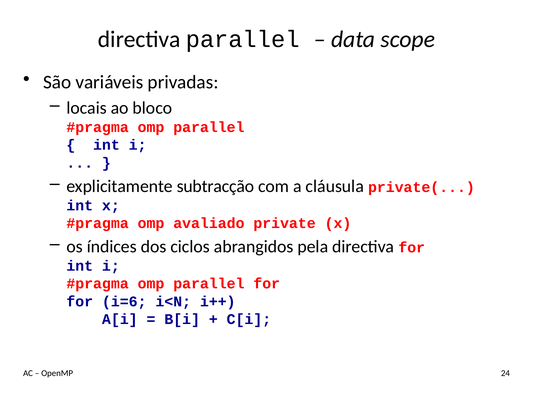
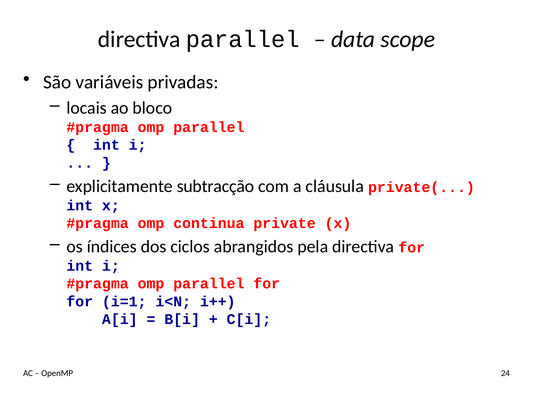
avaliado: avaliado -> continua
i=6: i=6 -> i=1
